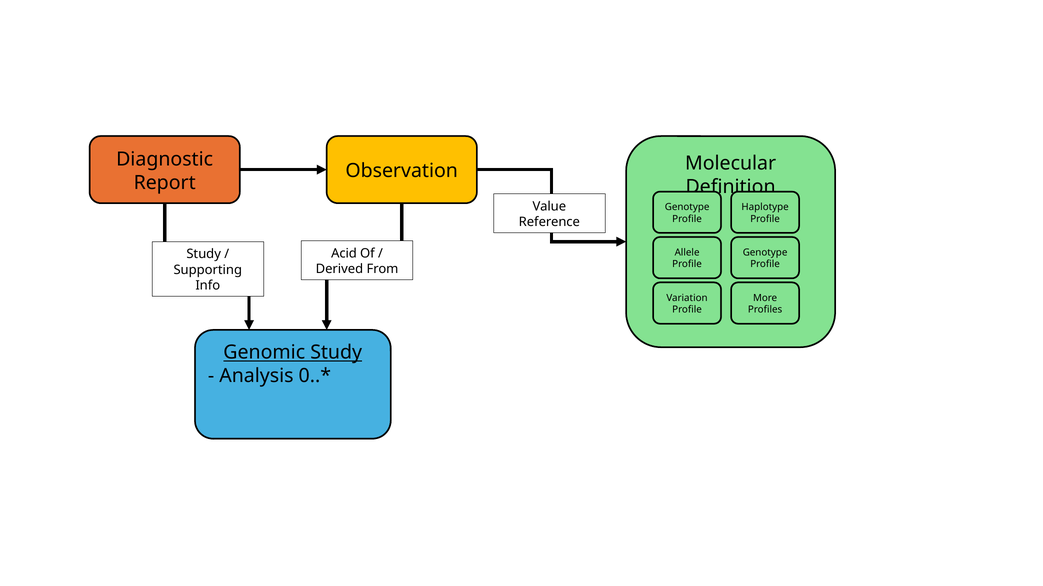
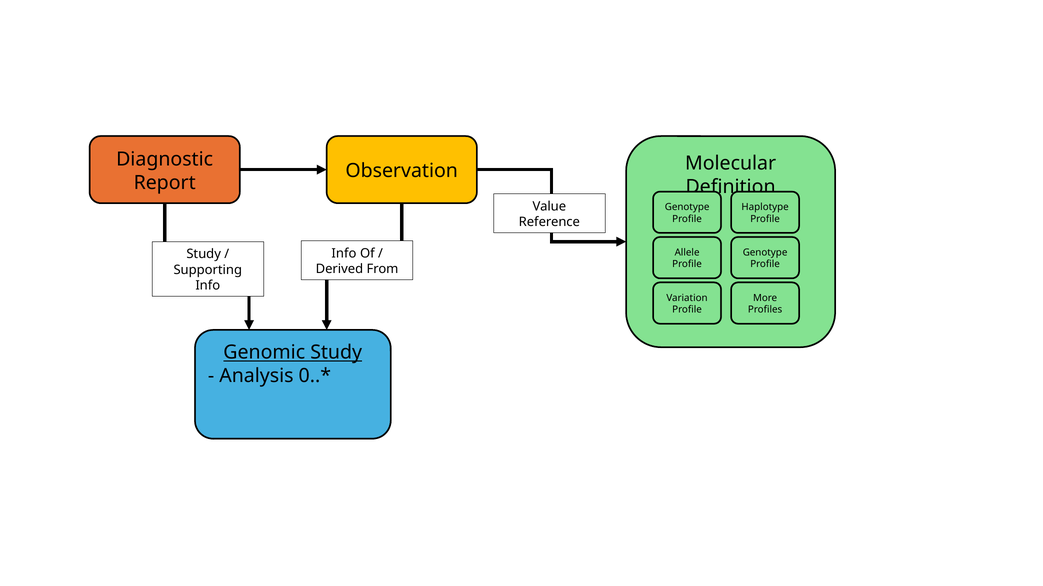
Acid at (344, 254): Acid -> Info
